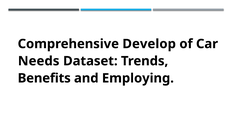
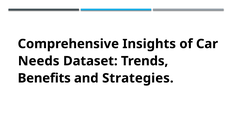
Develop: Develop -> Insights
Employing: Employing -> Strategies
